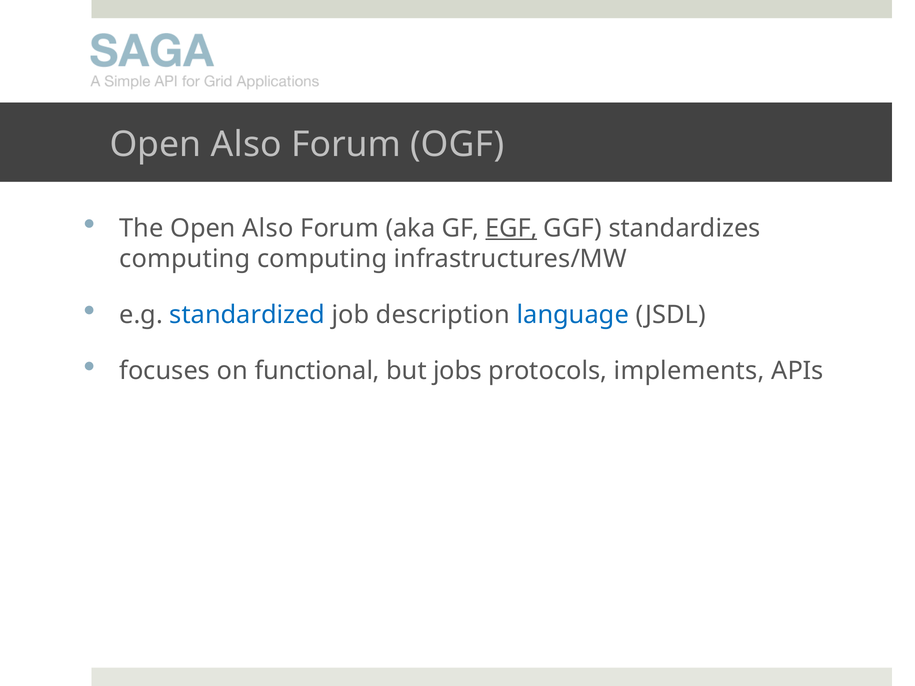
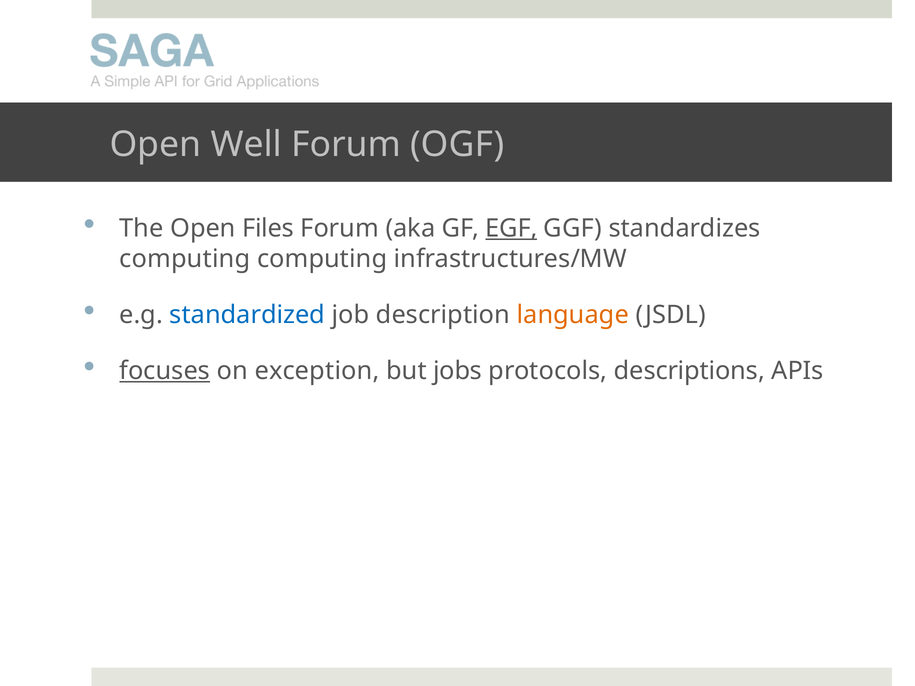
Also at (246, 145): Also -> Well
The Open Also: Also -> Files
language colour: blue -> orange
focuses underline: none -> present
functional: functional -> exception
implements: implements -> descriptions
